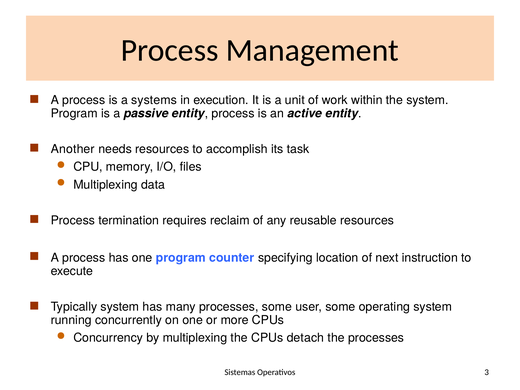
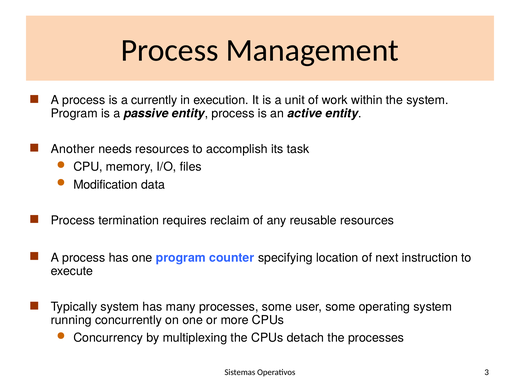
systems: systems -> currently
Multiplexing at (106, 185): Multiplexing -> Modification
